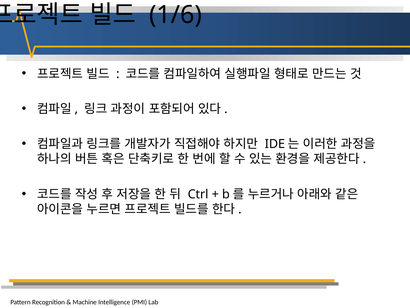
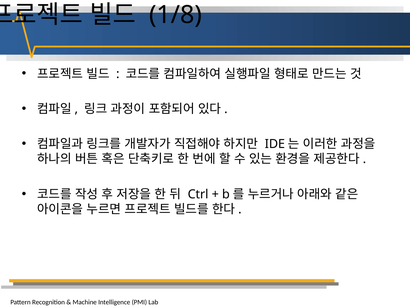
1/6: 1/6 -> 1/8
